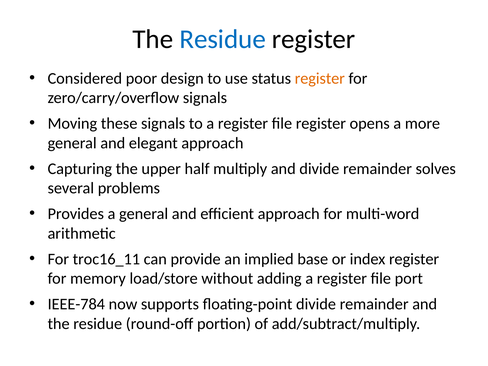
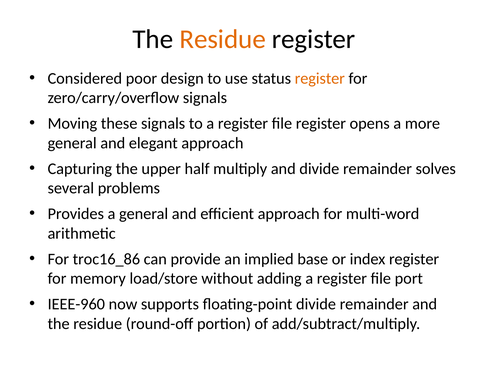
Residue at (223, 39) colour: blue -> orange
troc16_11: troc16_11 -> troc16_86
IEEE-784: IEEE-784 -> IEEE-960
